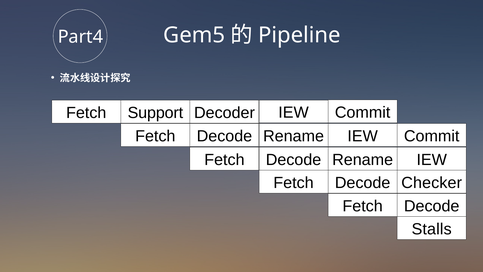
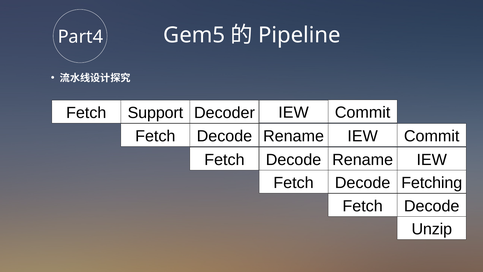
Checker: Checker -> Fetching
Stalls: Stalls -> Unzip
